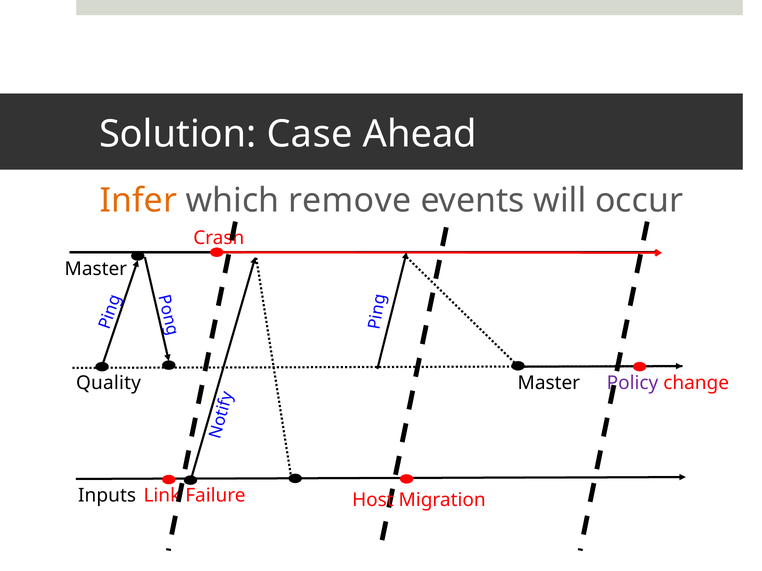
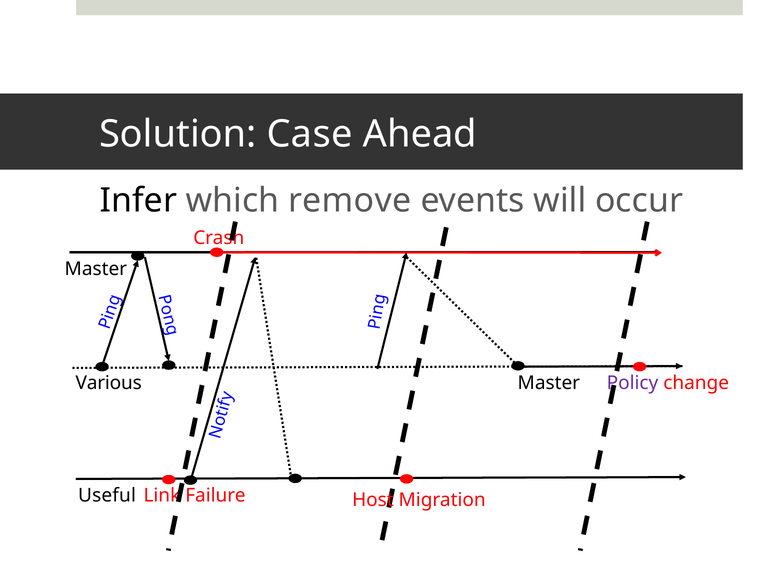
Infer colour: orange -> black
Quality: Quality -> Various
Inputs: Inputs -> Useful
